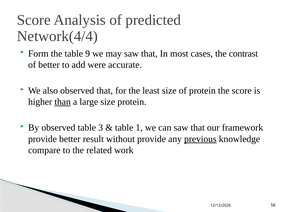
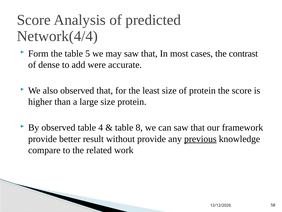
9: 9 -> 5
of better: better -> dense
than underline: present -> none
3: 3 -> 4
1: 1 -> 8
